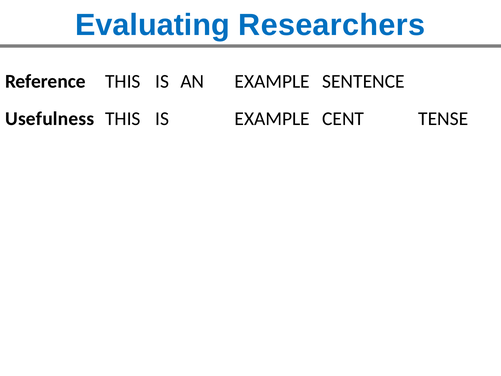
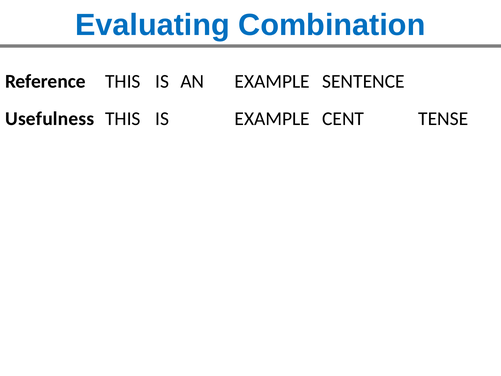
Researchers: Researchers -> Combination
